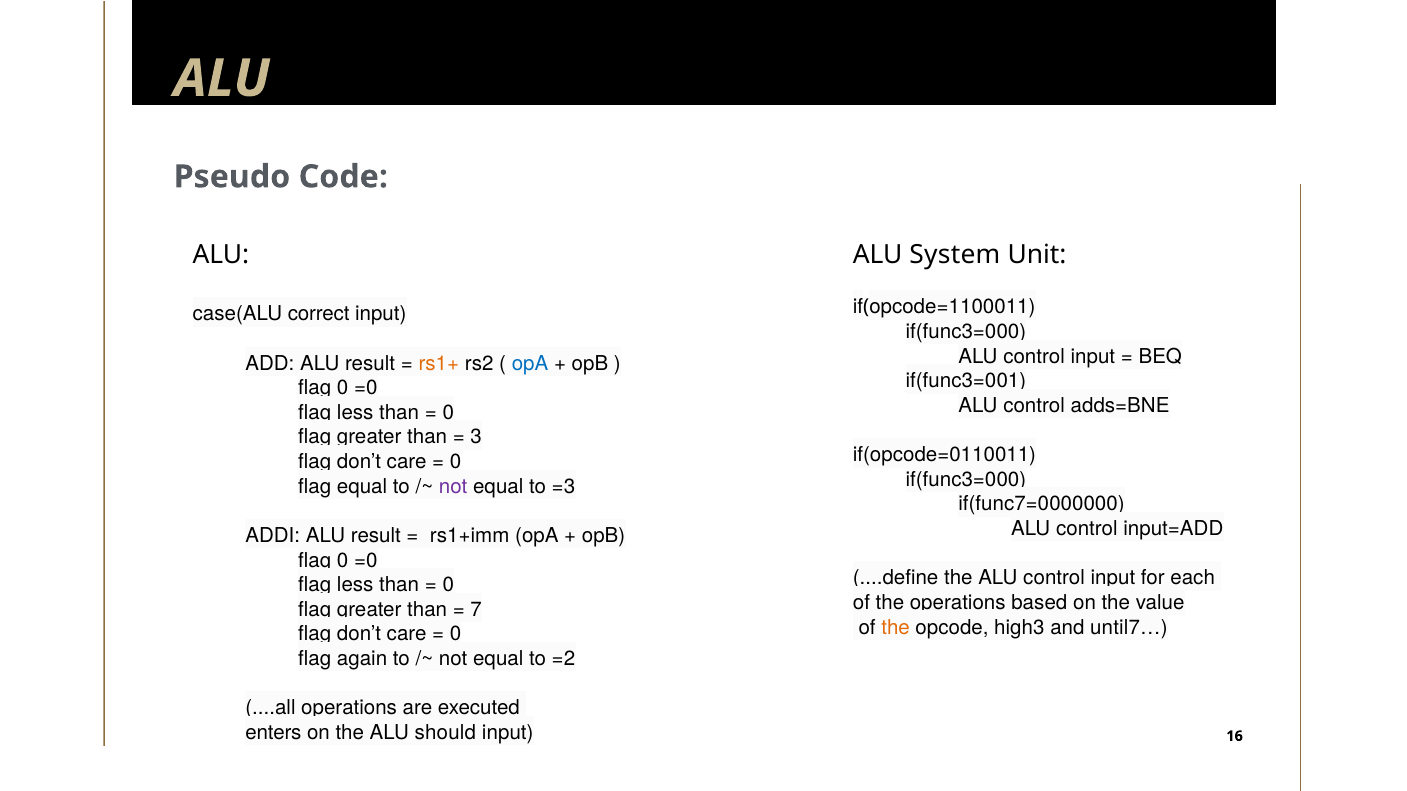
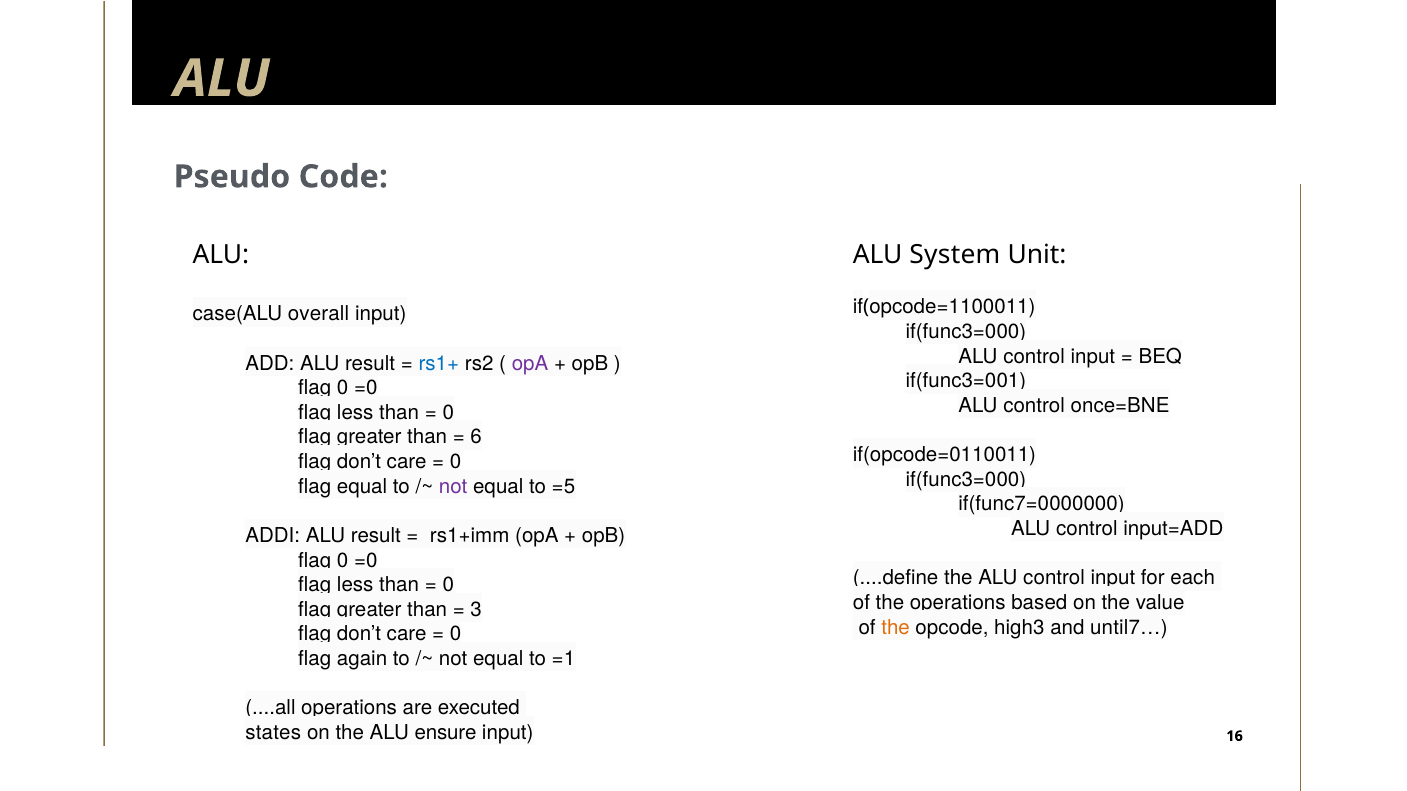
correct: correct -> overall
rs1+ colour: orange -> blue
opA at (530, 364) colour: blue -> purple
adds=BNE: adds=BNE -> once=BNE
3: 3 -> 6
=3: =3 -> =5
7: 7 -> 3
=2: =2 -> =1
enters: enters -> states
should: should -> ensure
